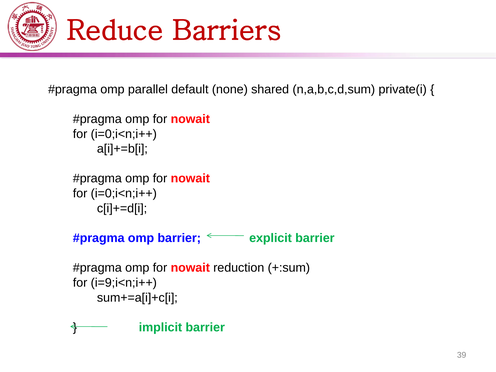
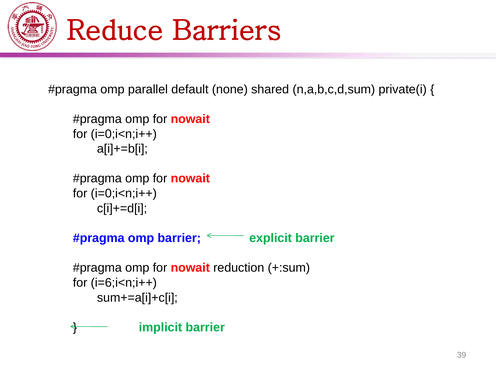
i=9;i<n;i++: i=9;i<n;i++ -> i=6;i<n;i++
